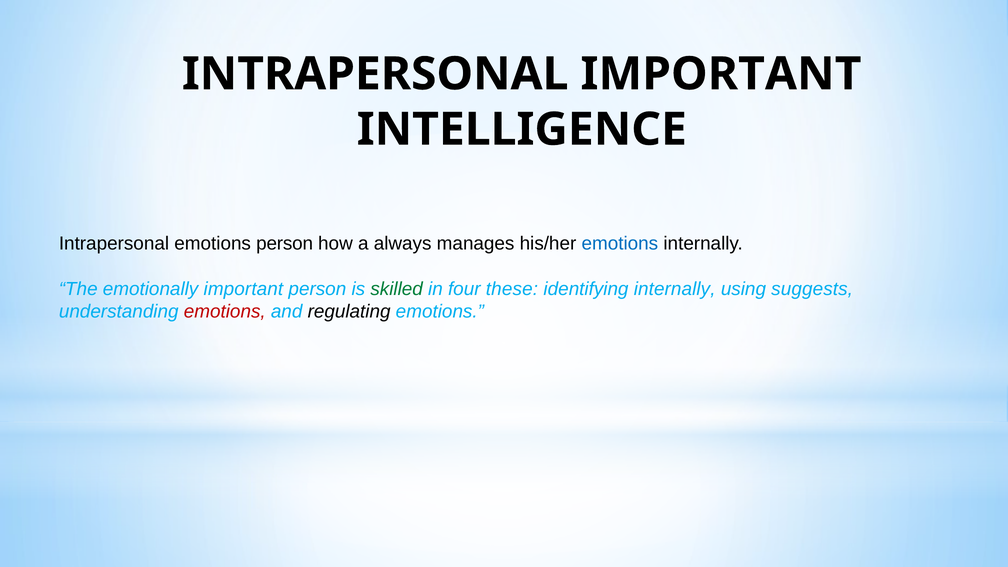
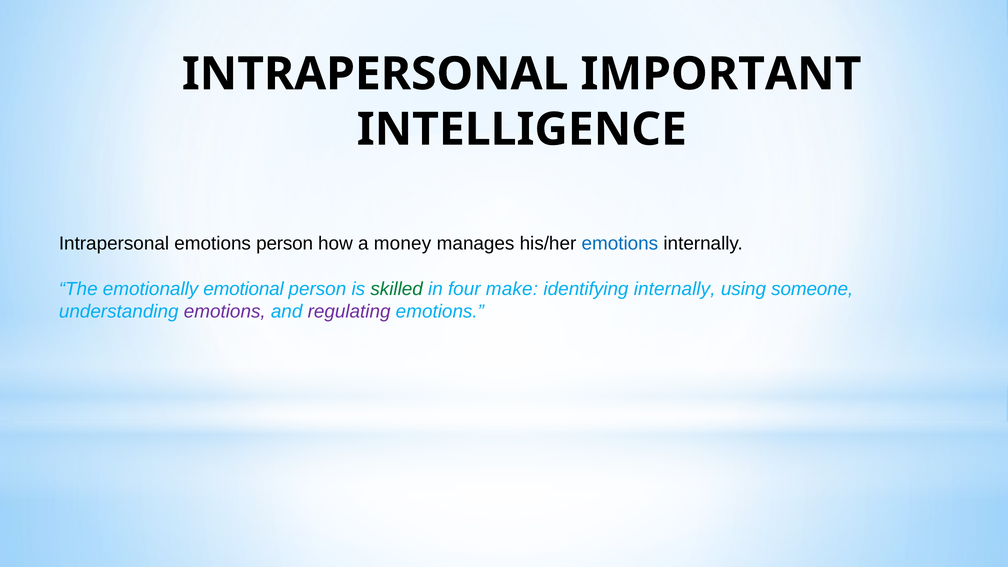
always: always -> money
emotionally important: important -> emotional
these: these -> make
suggests: suggests -> someone
emotions at (225, 311) colour: red -> purple
regulating colour: black -> purple
